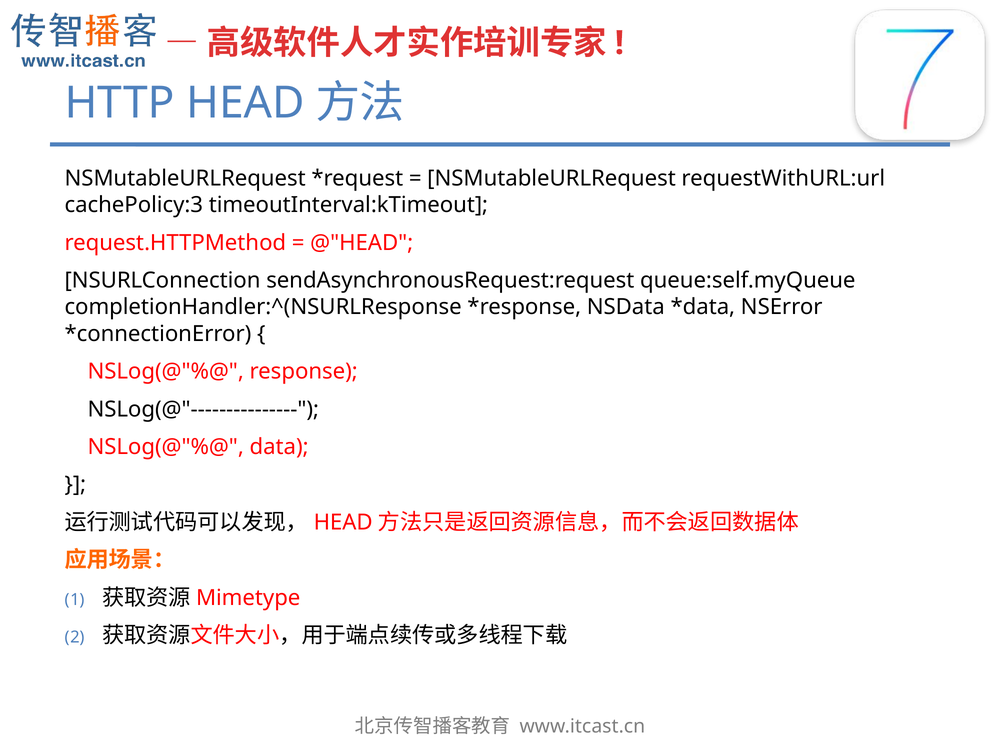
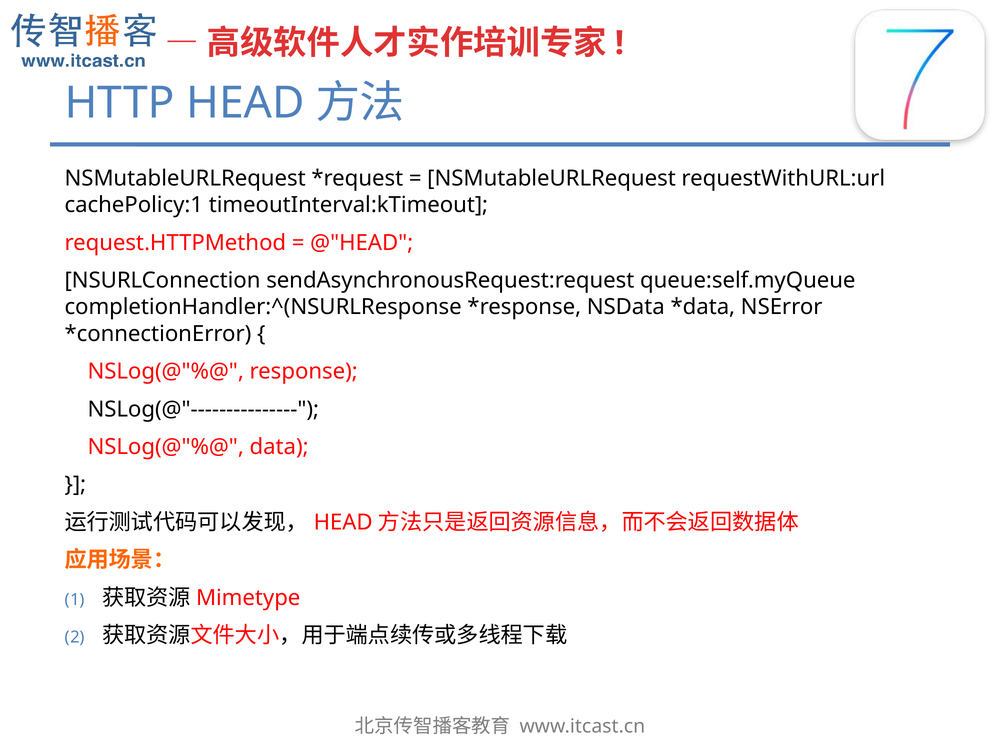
cachePolicy:3: cachePolicy:3 -> cachePolicy:1
